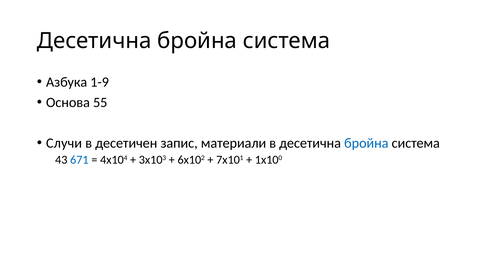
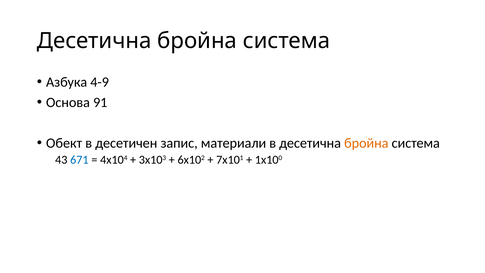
1-9: 1-9 -> 4-9
55: 55 -> 91
Случи: Случи -> Обект
бройна at (366, 143) colour: blue -> orange
